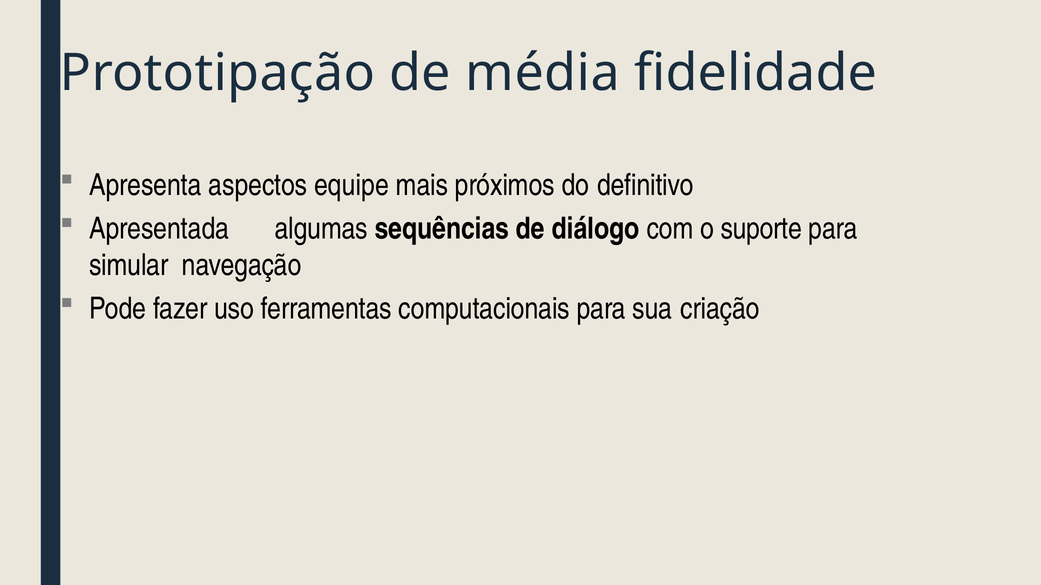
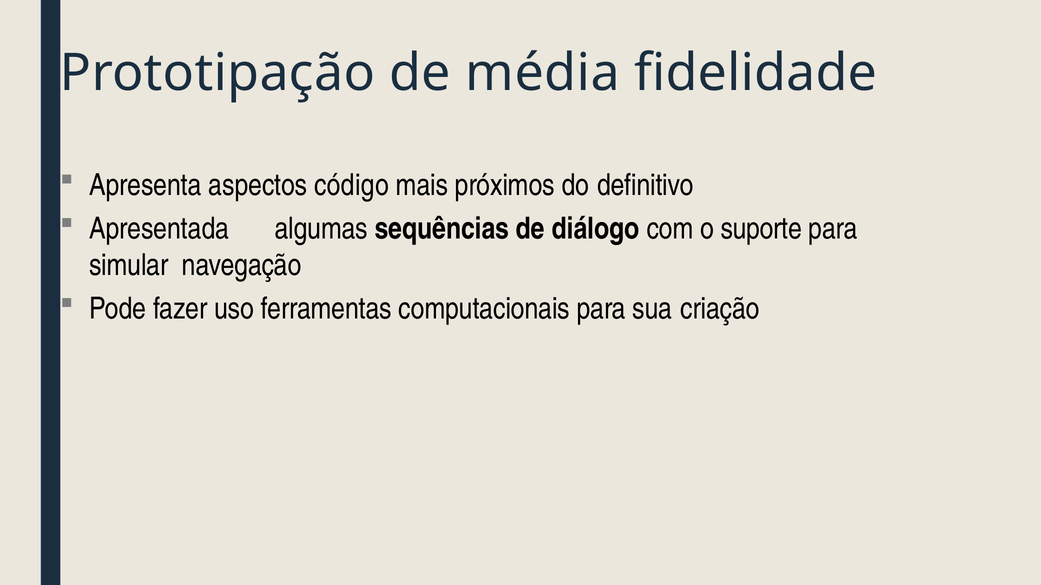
equipe: equipe -> código
